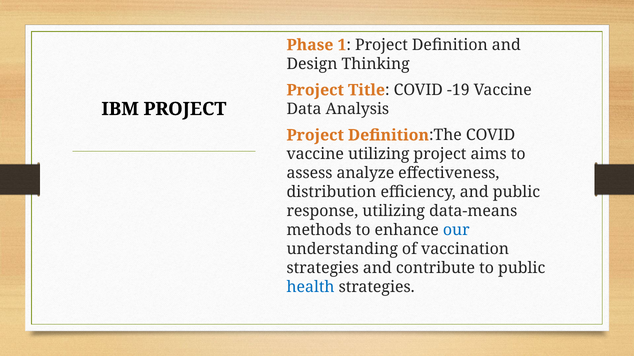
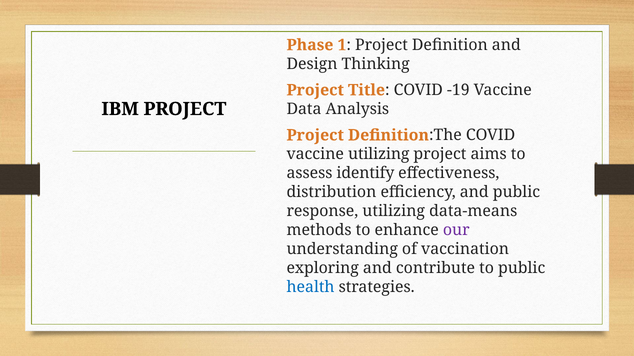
analyze: analyze -> identify
our colour: blue -> purple
strategies at (323, 269): strategies -> exploring
